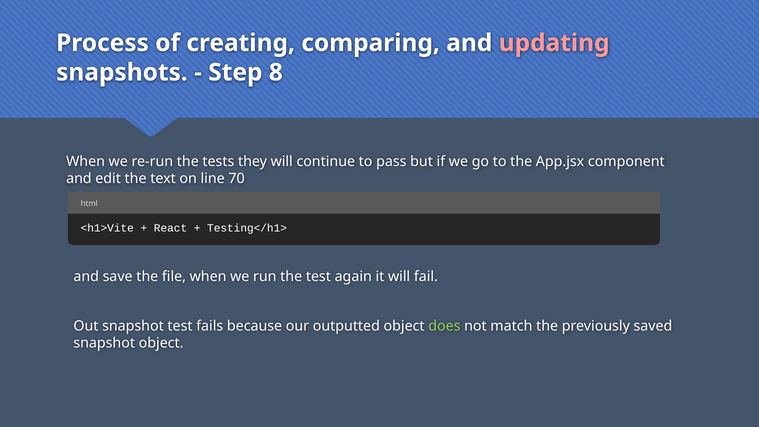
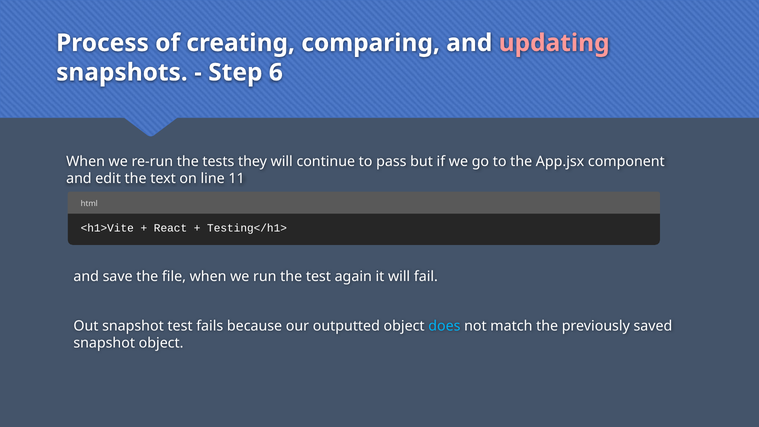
8: 8 -> 6
70: 70 -> 11
does colour: light green -> light blue
